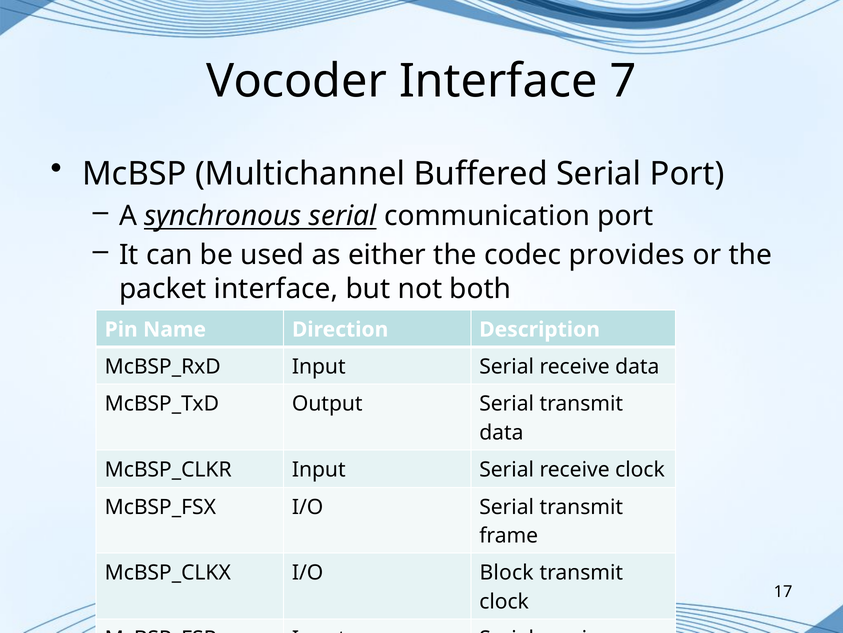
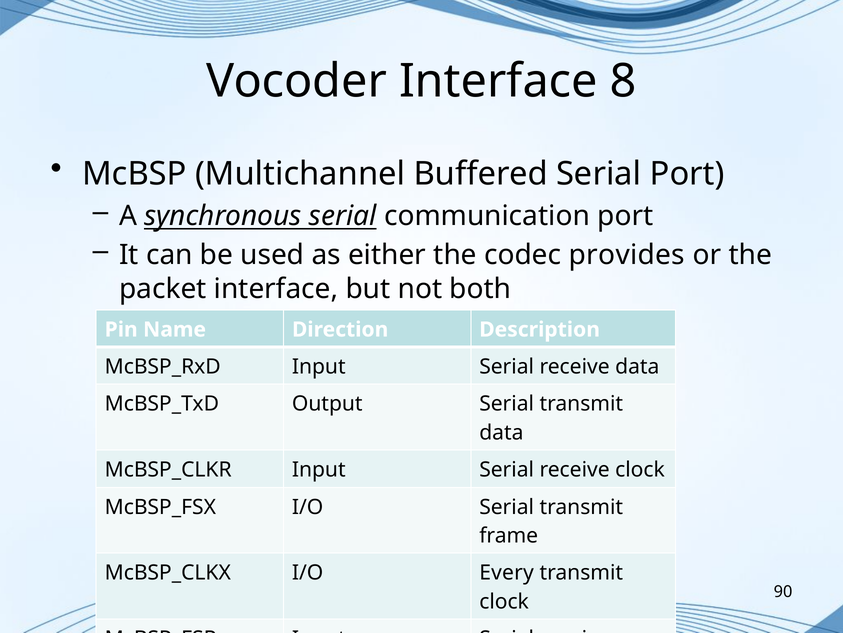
7: 7 -> 8
Block: Block -> Every
17: 17 -> 90
